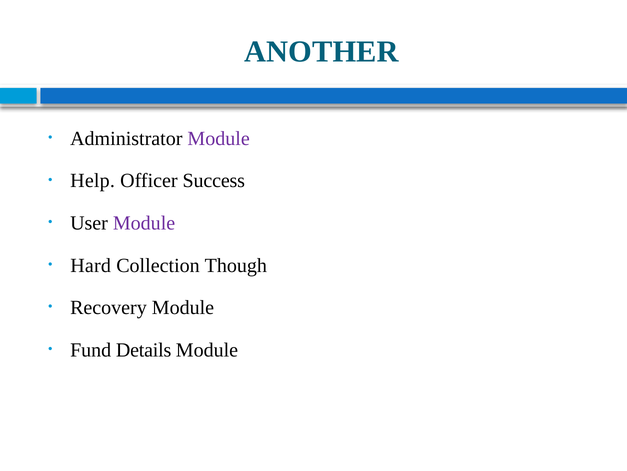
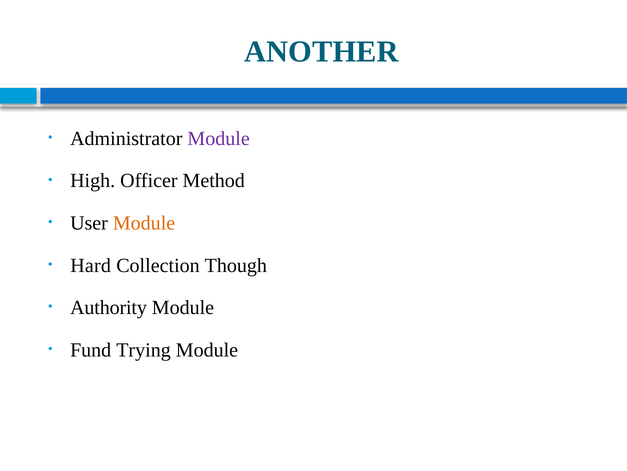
Help: Help -> High
Success: Success -> Method
Module at (144, 223) colour: purple -> orange
Recovery: Recovery -> Authority
Details: Details -> Trying
